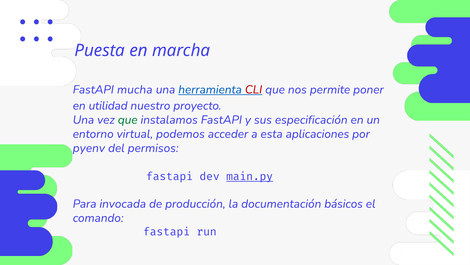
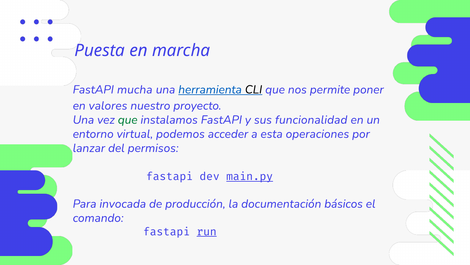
CLI colour: red -> black
utilidad: utilidad -> valores
especificación: especificación -> funcionalidad
aplicaciones: aplicaciones -> operaciones
pyenv: pyenv -> lanzar
run underline: none -> present
